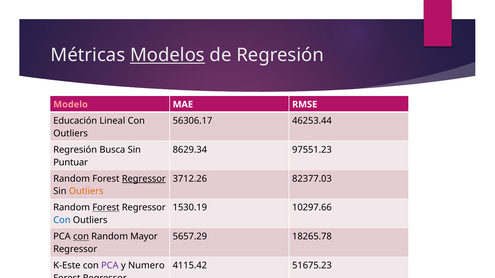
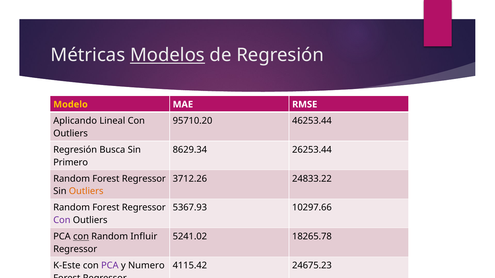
Modelo colour: pink -> yellow
Educación: Educación -> Aplicando
56306.17: 56306.17 -> 95710.20
97551.23: 97551.23 -> 26253.44
Puntuar: Puntuar -> Primero
Regressor at (144, 179) underline: present -> none
82377.03: 82377.03 -> 24833.22
Forest at (106, 208) underline: present -> none
1530.19: 1530.19 -> 5367.93
Con at (62, 221) colour: blue -> purple
Mayor: Mayor -> Influir
5657.29: 5657.29 -> 5241.02
51675.23: 51675.23 -> 24675.23
